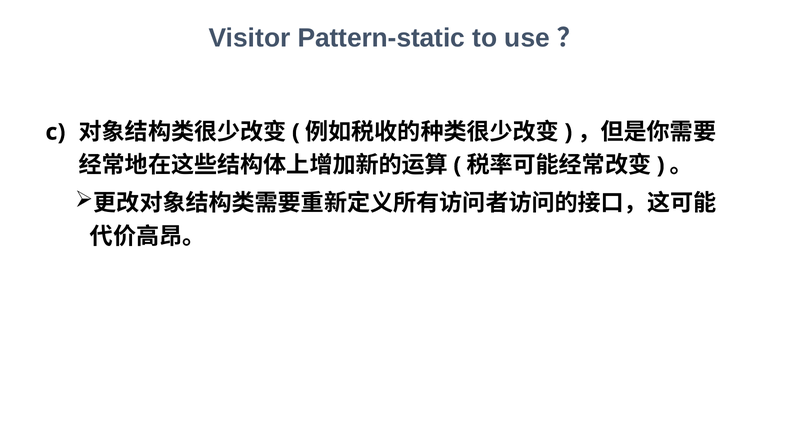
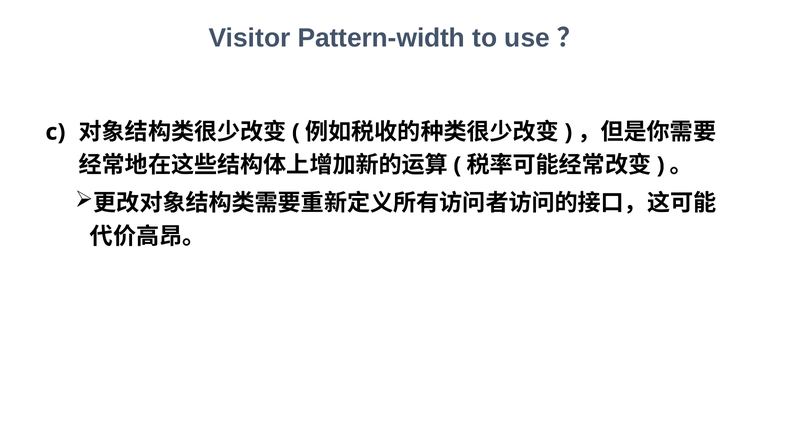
Pattern-static: Pattern-static -> Pattern-width
